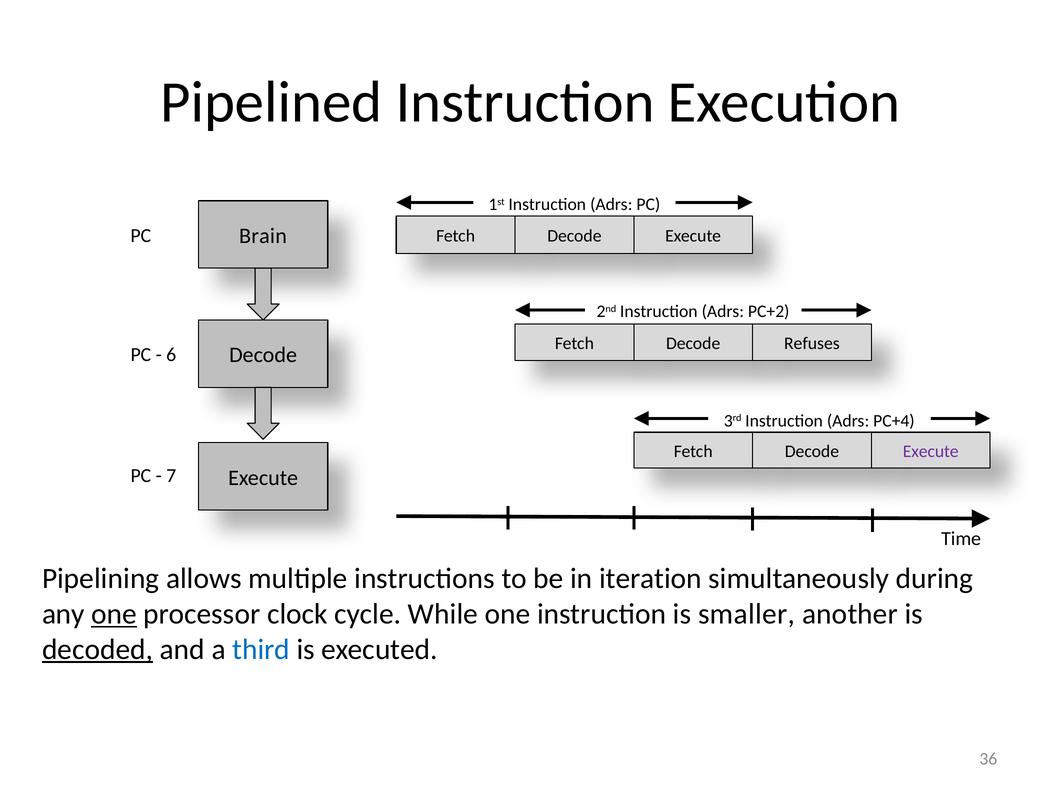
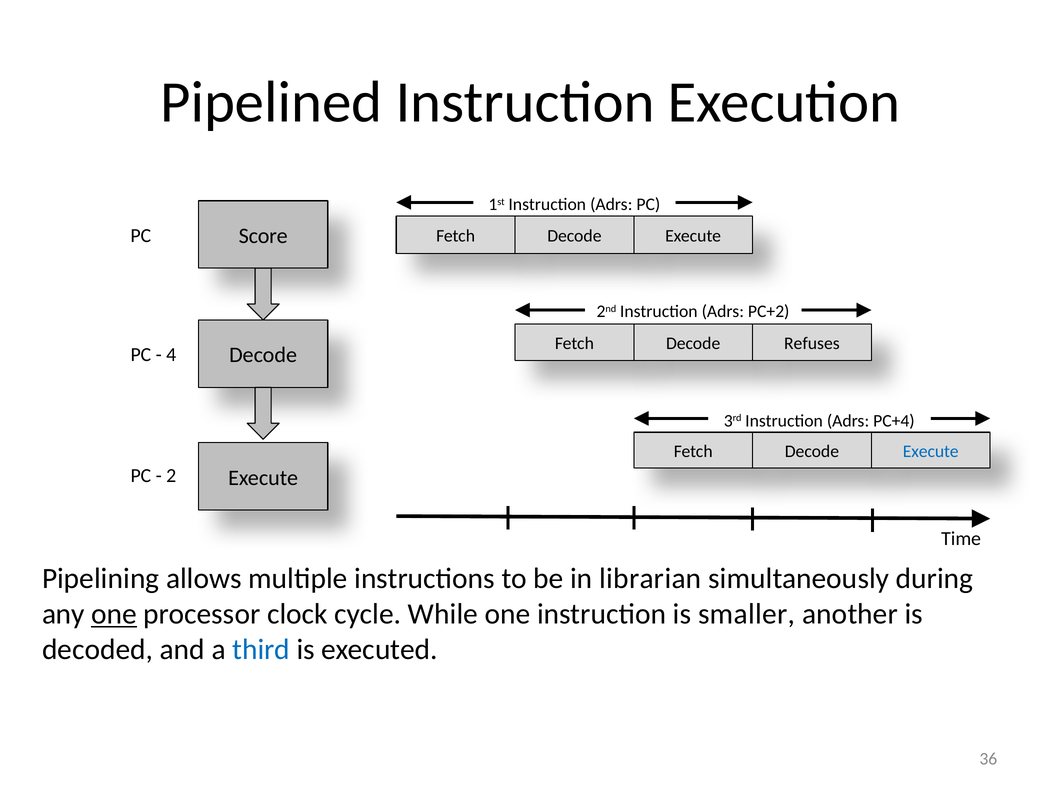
Brain: Brain -> Score
6: 6 -> 4
Execute at (931, 452) colour: purple -> blue
7: 7 -> 2
iteration: iteration -> librarian
decoded underline: present -> none
